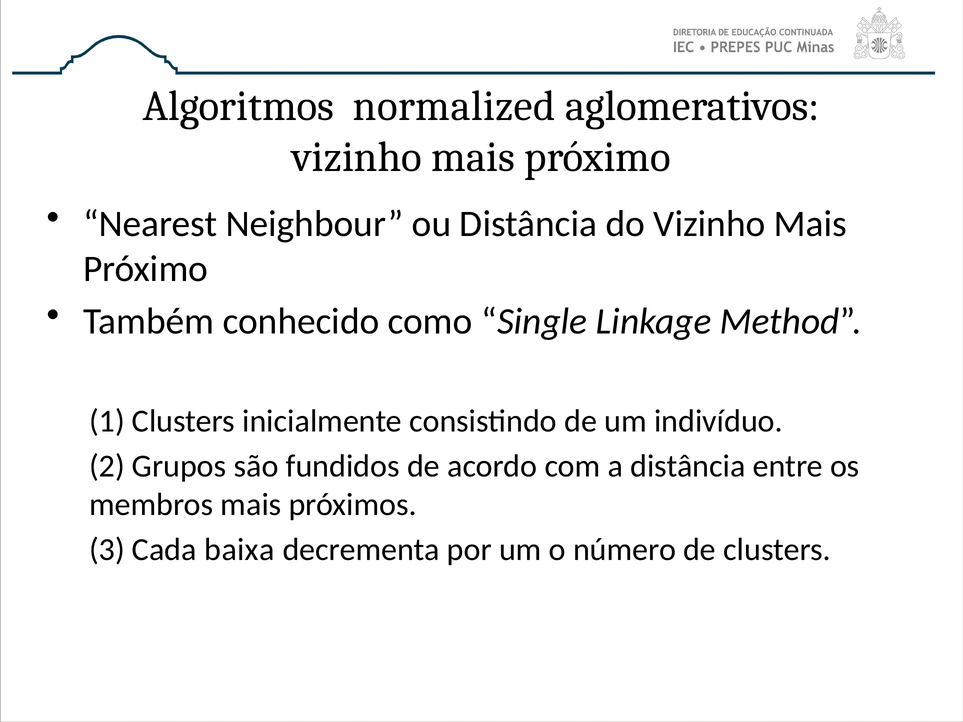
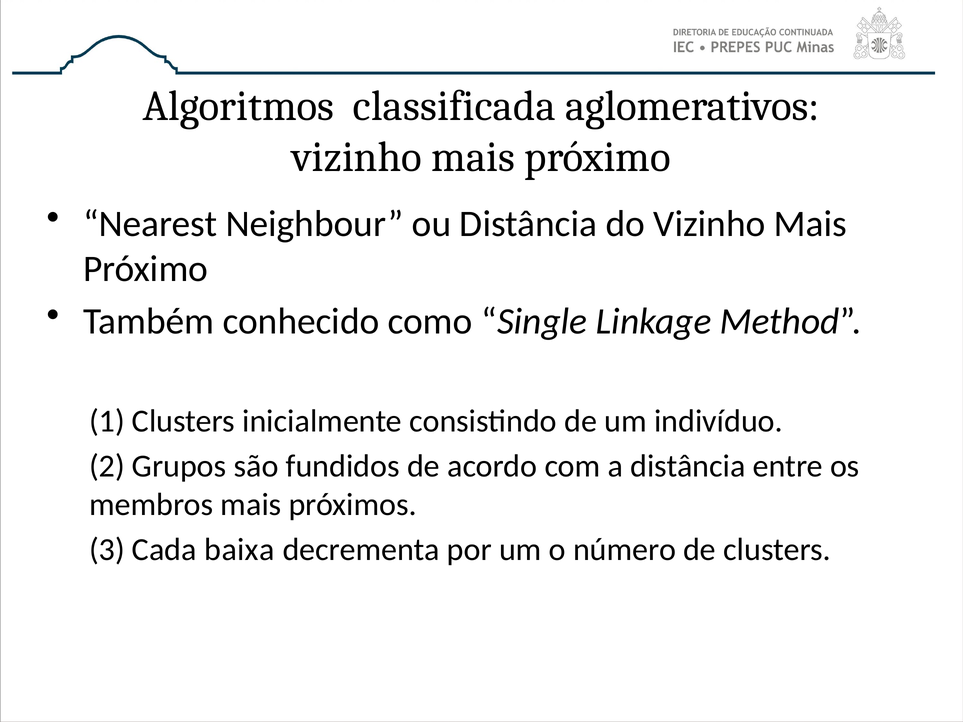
normalized: normalized -> classificada
